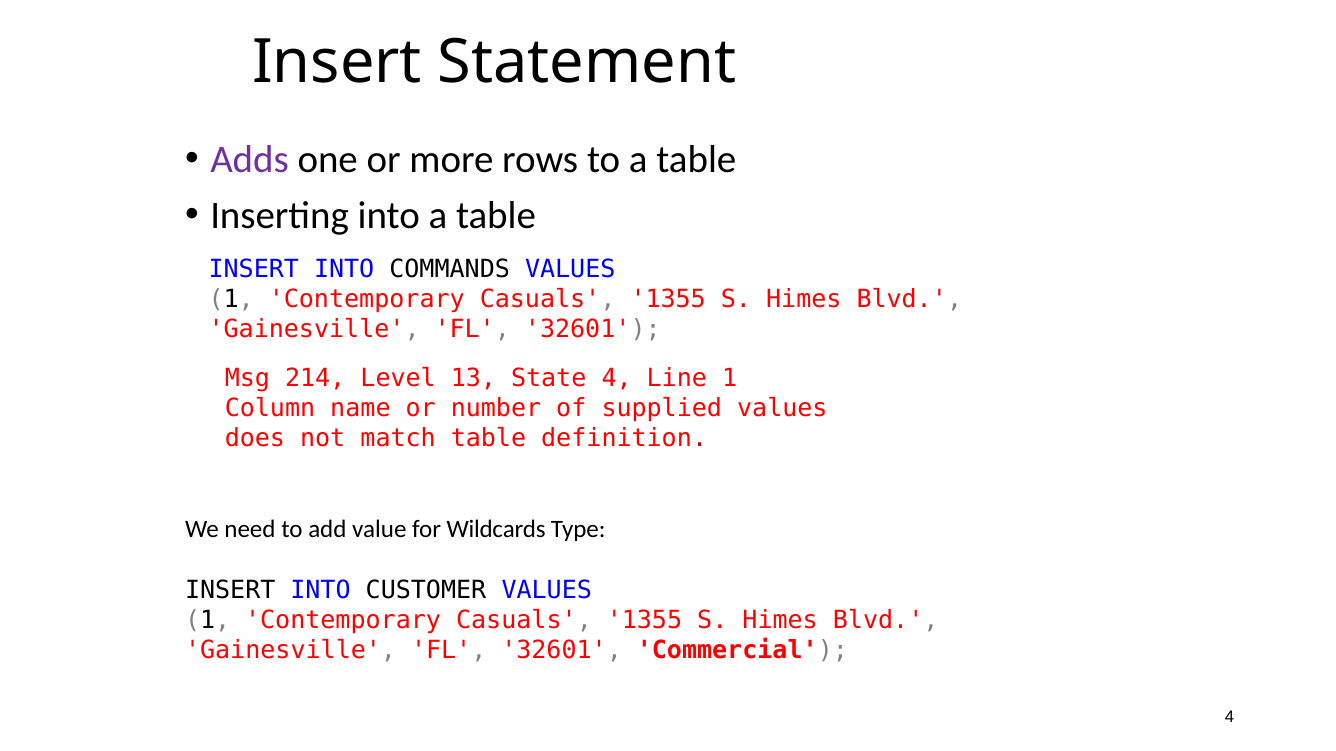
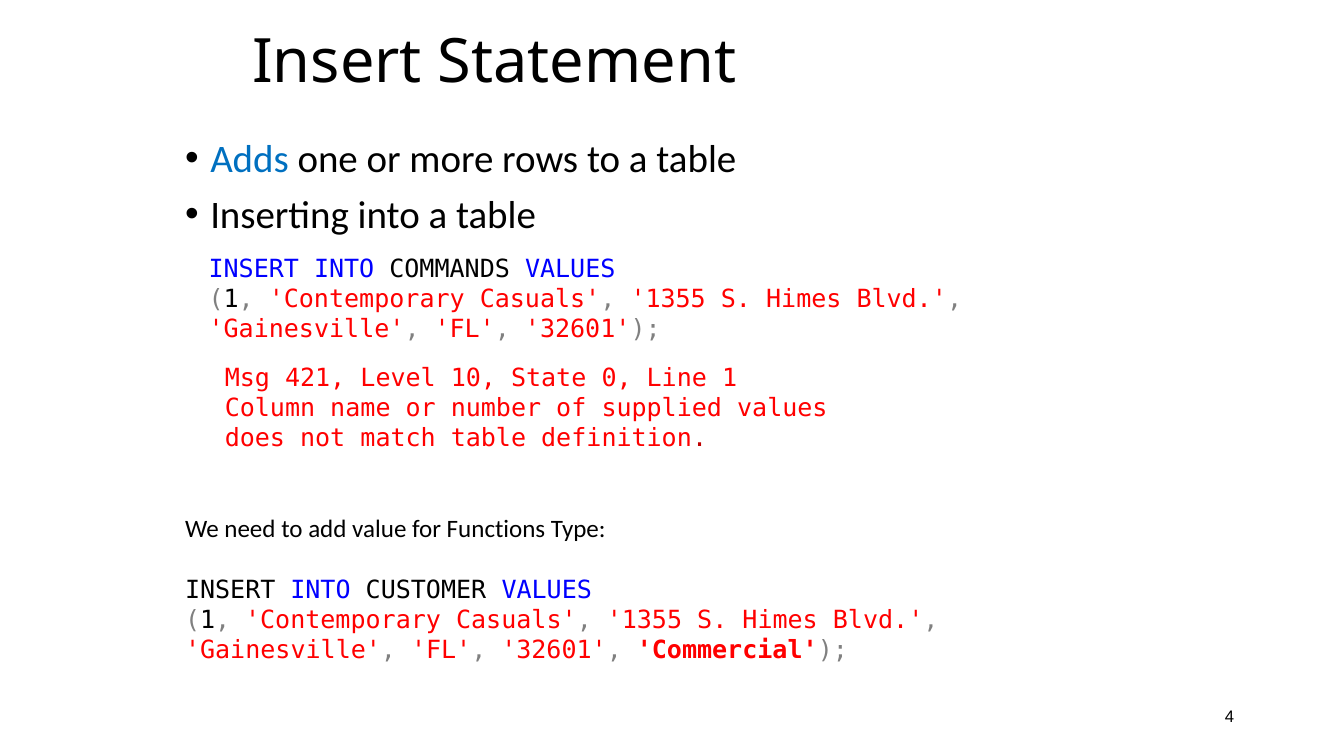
Adds colour: purple -> blue
214: 214 -> 421
13: 13 -> 10
State 4: 4 -> 0
Wildcards: Wildcards -> Functions
